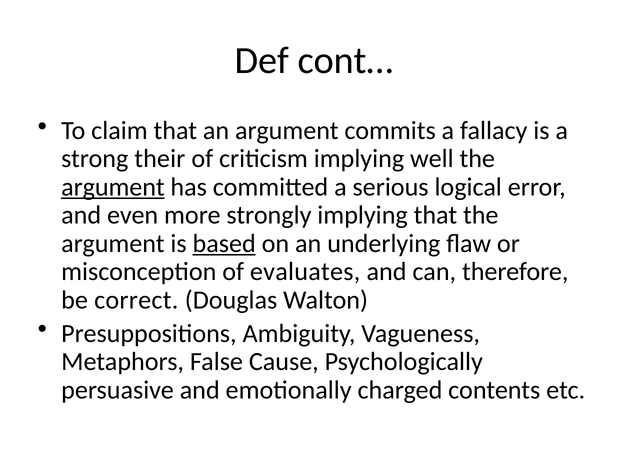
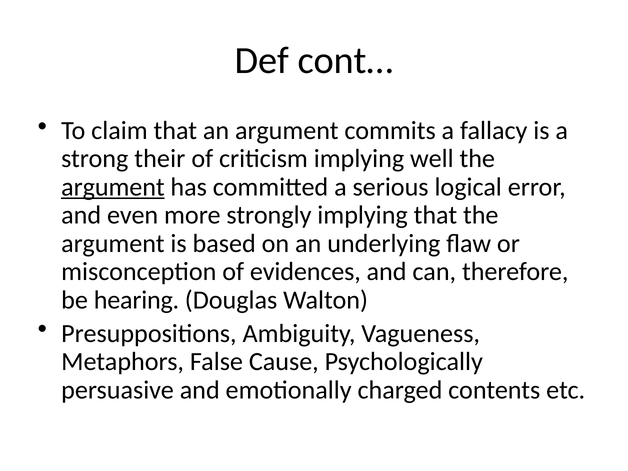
based underline: present -> none
evaluates: evaluates -> evidences
correct: correct -> hearing
